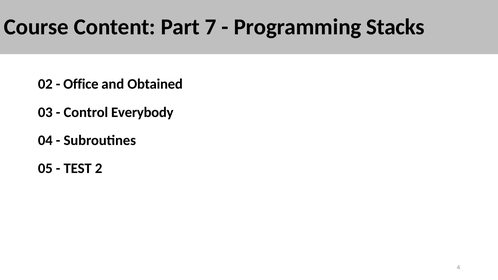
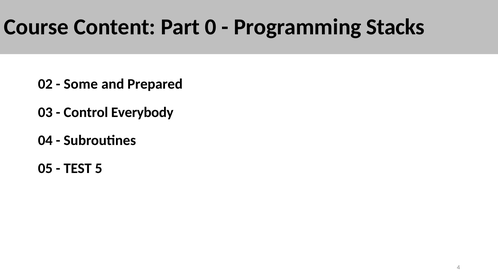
7: 7 -> 0
Office: Office -> Some
Obtained: Obtained -> Prepared
2: 2 -> 5
